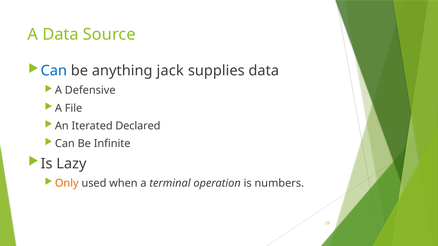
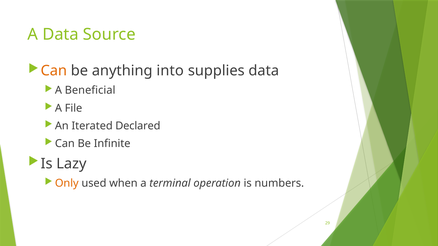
Can at (54, 71) colour: blue -> orange
jack: jack -> into
Defensive: Defensive -> Beneficial
